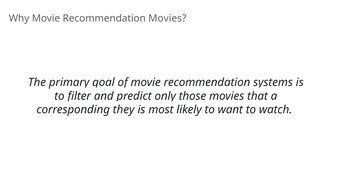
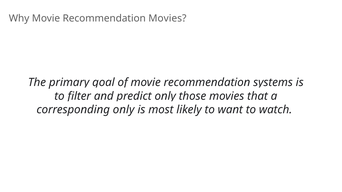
corresponding they: they -> only
